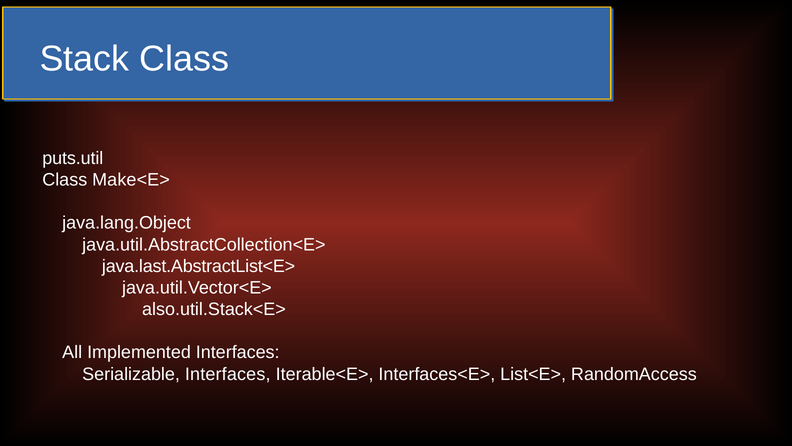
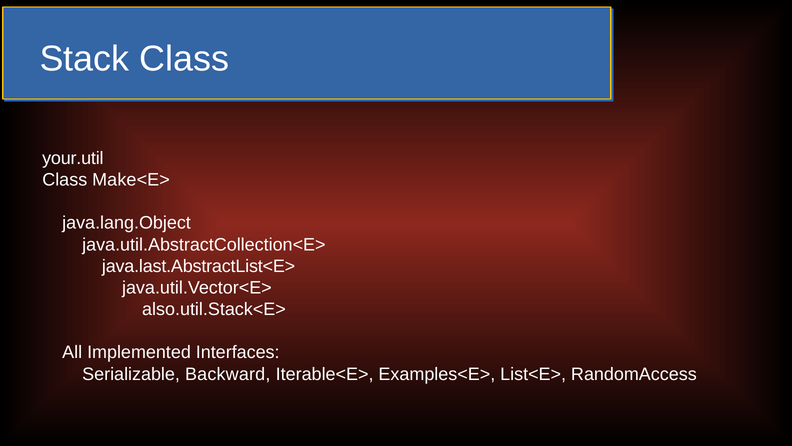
puts.util: puts.util -> your.util
Serializable Interfaces: Interfaces -> Backward
Interfaces<E>: Interfaces<E> -> Examples<E>
